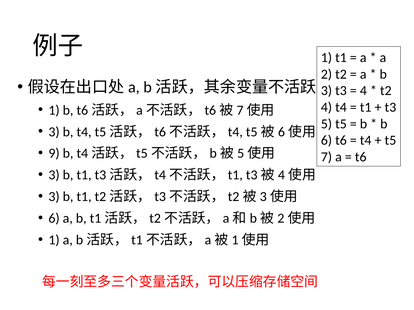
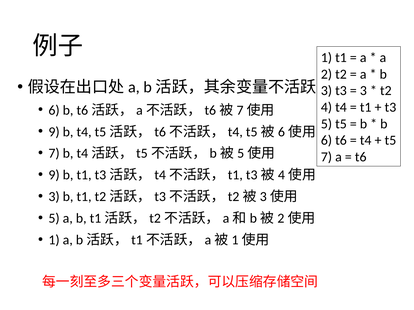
4 at (363, 91): 4 -> 3
1 at (54, 110): 1 -> 6
3 at (54, 132): 3 -> 9
9 at (54, 154): 9 -> 7
3 at (54, 175): 3 -> 9
6 at (54, 219): 6 -> 5
